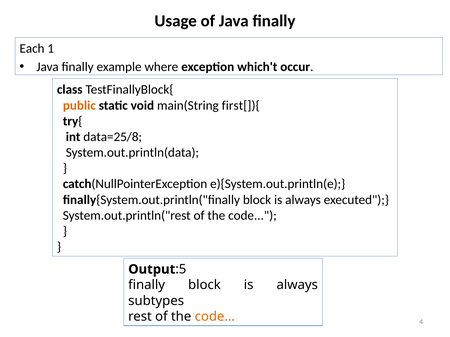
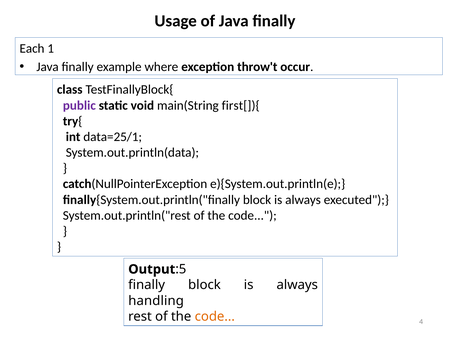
which't: which't -> throw't
public colour: orange -> purple
data=25/8: data=25/8 -> data=25/1
subtypes: subtypes -> handling
